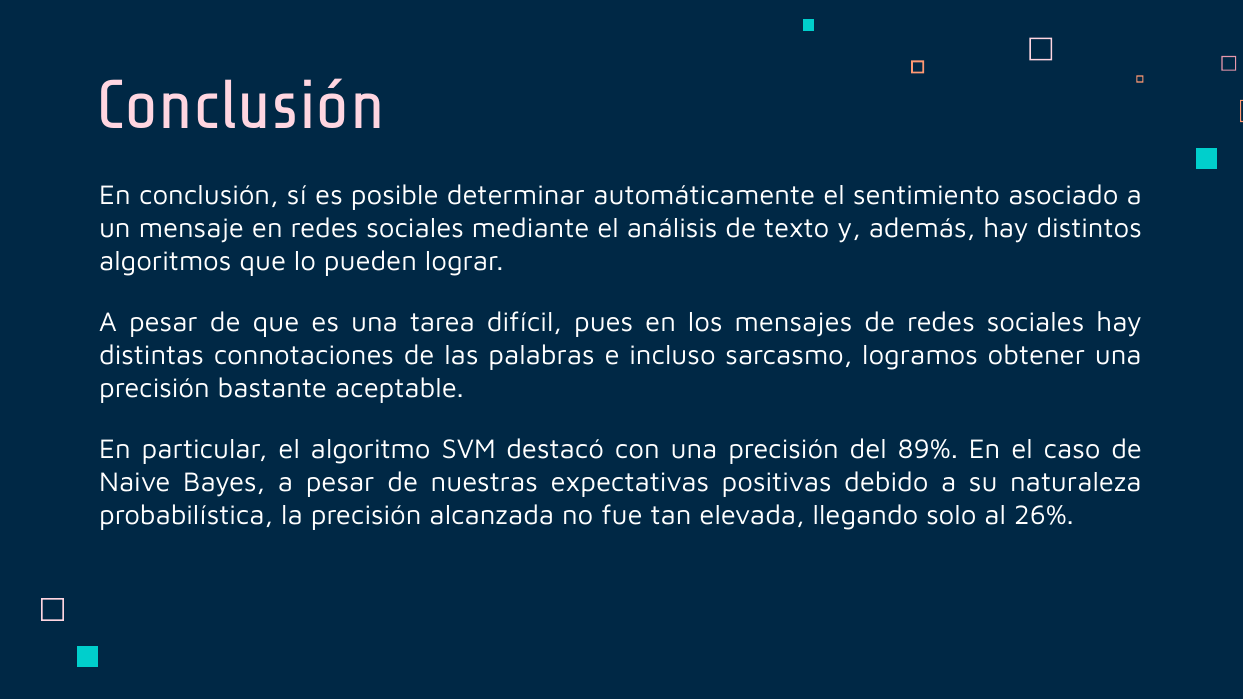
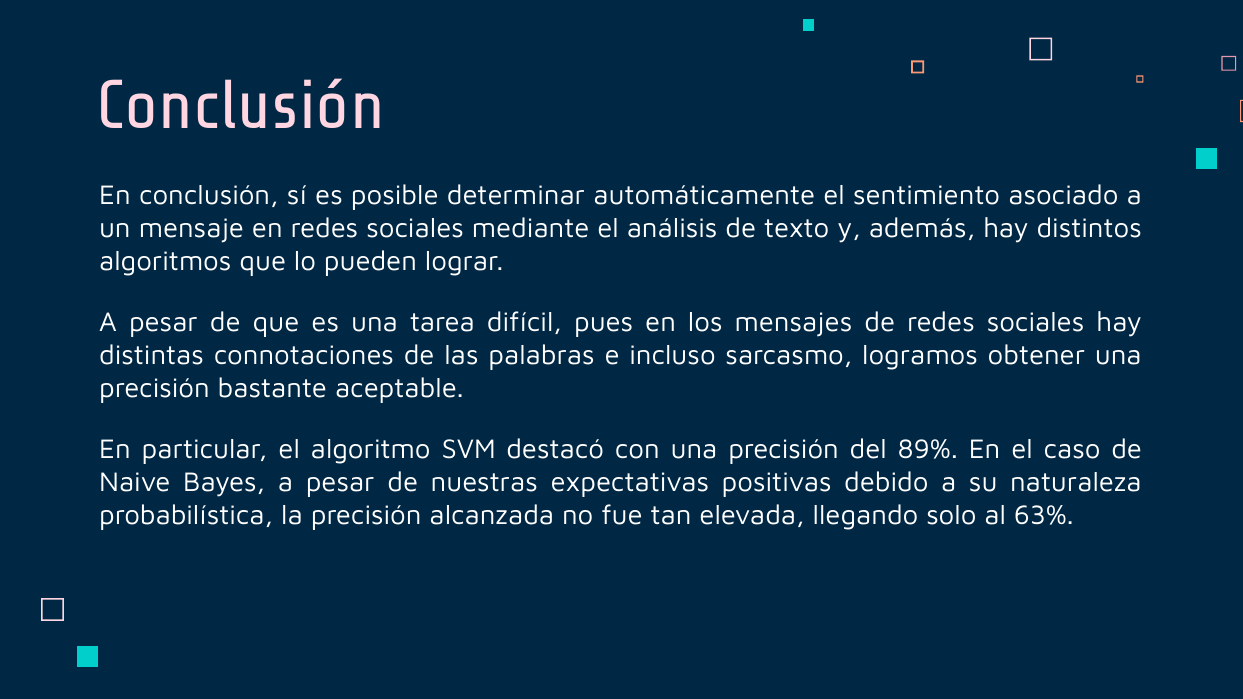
26%: 26% -> 63%
